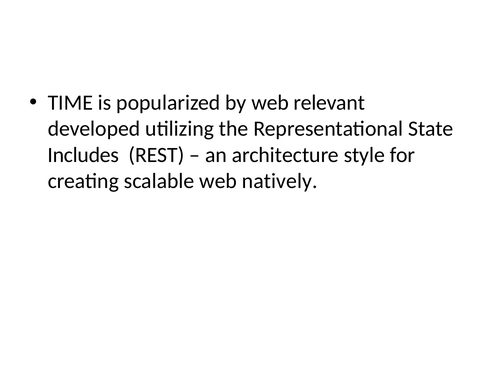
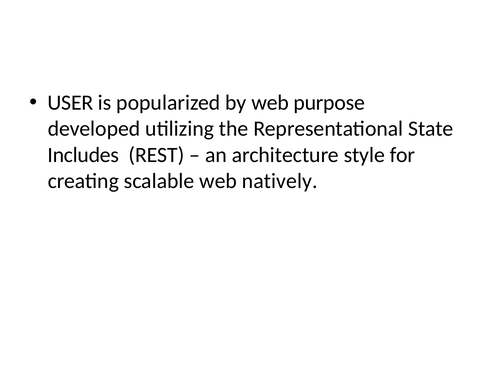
TIME: TIME -> USER
relevant: relevant -> purpose
